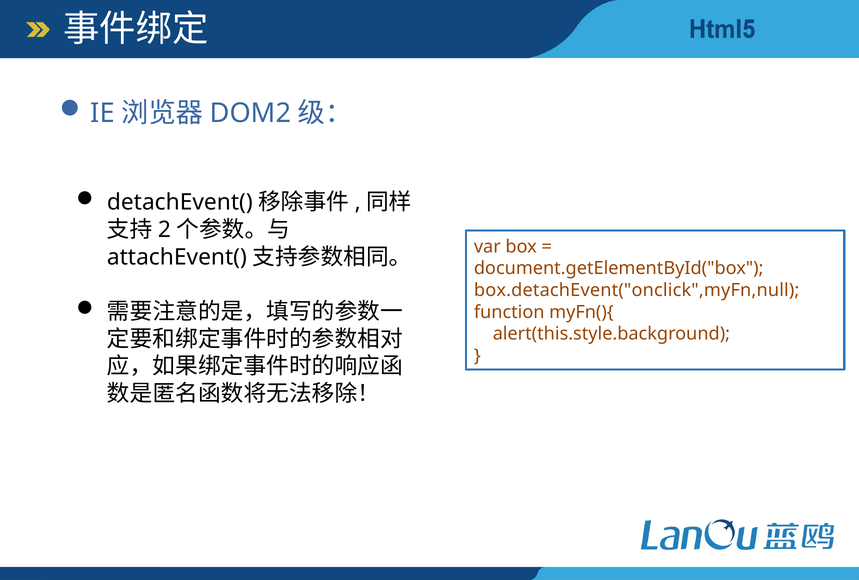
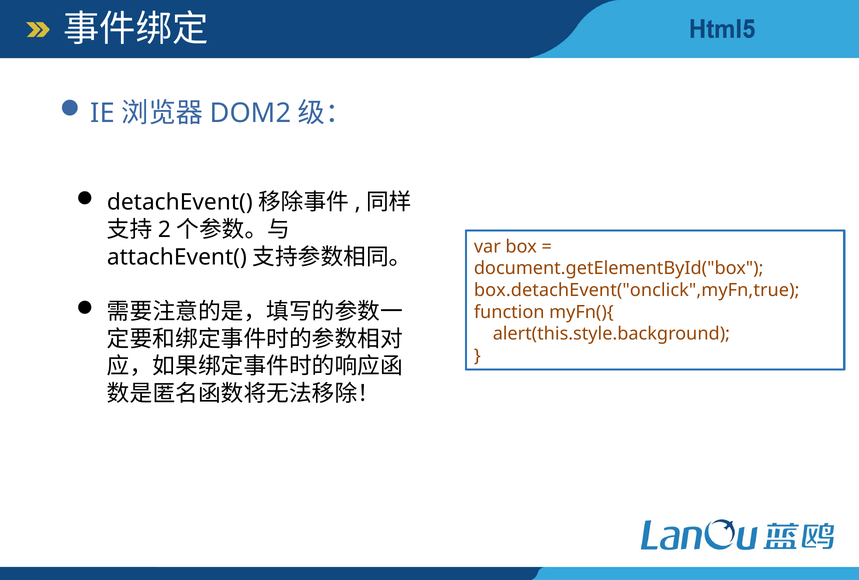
box.detachEvent("onclick",myFn,null: box.detachEvent("onclick",myFn,null -> box.detachEvent("onclick",myFn,true
